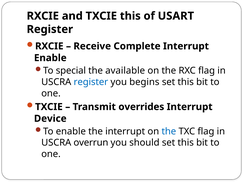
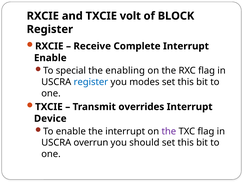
TXCIE this: this -> volt
USART: USART -> BLOCK
available: available -> enabling
begins: begins -> modes
the at (169, 132) colour: blue -> purple
